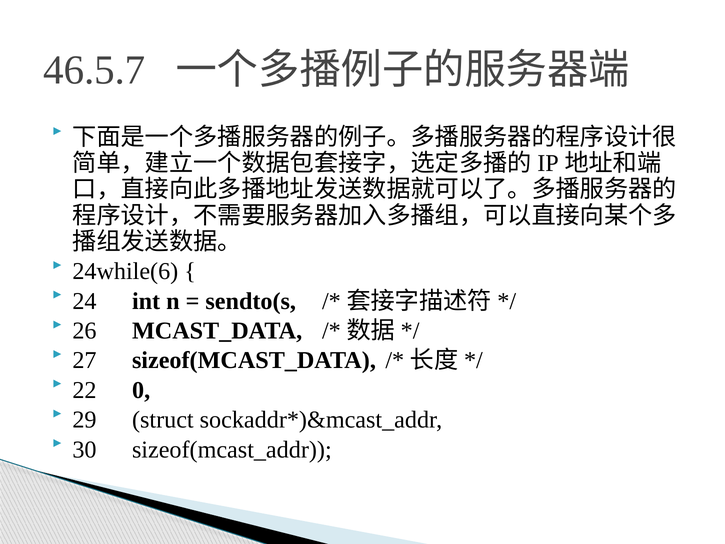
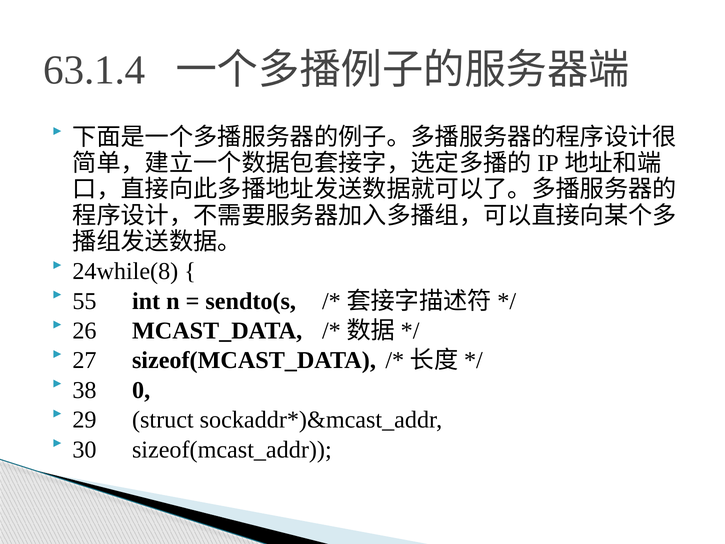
46.5.7: 46.5.7 -> 63.1.4
24while(6: 24while(6 -> 24while(8
24: 24 -> 55
22: 22 -> 38
